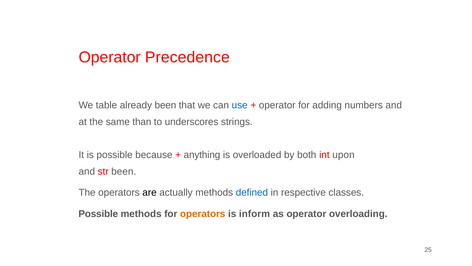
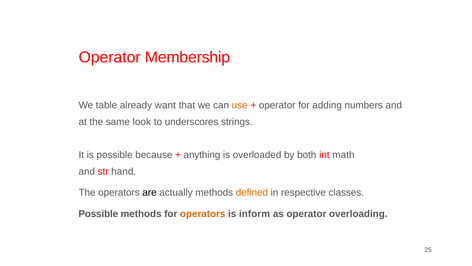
Precedence: Precedence -> Membership
already been: been -> want
use colour: blue -> orange
than: than -> look
upon: upon -> math
str been: been -> hand
defined colour: blue -> orange
